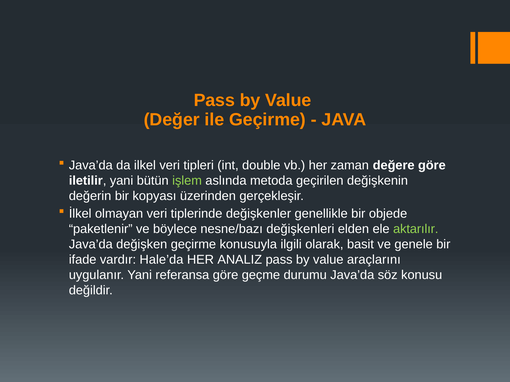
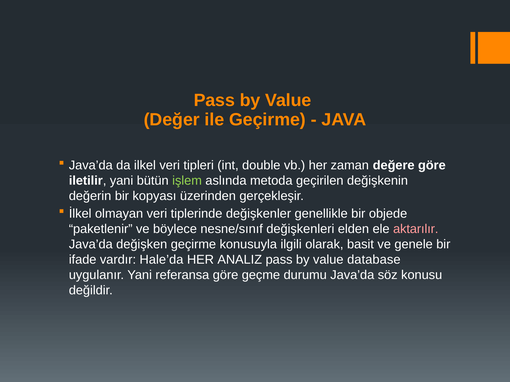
nesne/bazı: nesne/bazı -> nesne/sınıf
aktarılır colour: light green -> pink
araçlarını: araçlarını -> database
